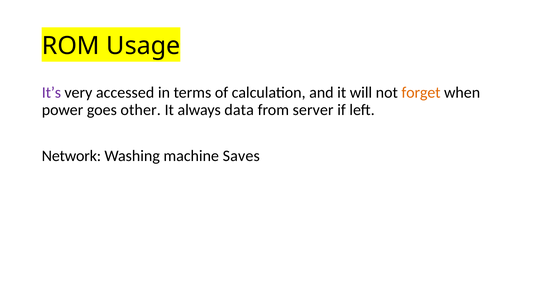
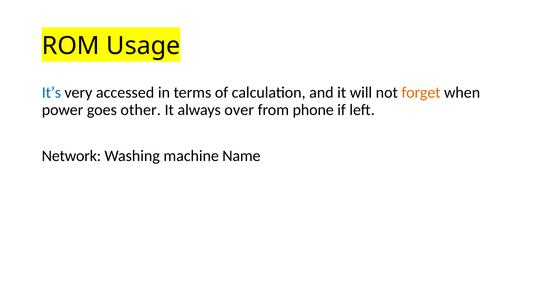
It’s colour: purple -> blue
data: data -> over
server: server -> phone
Saves: Saves -> Name
